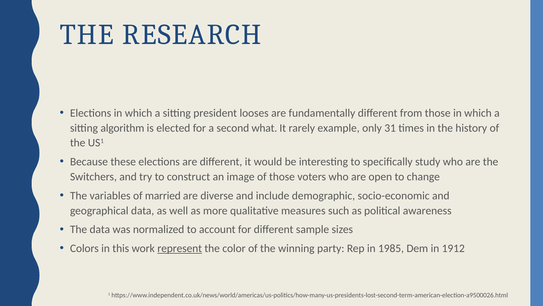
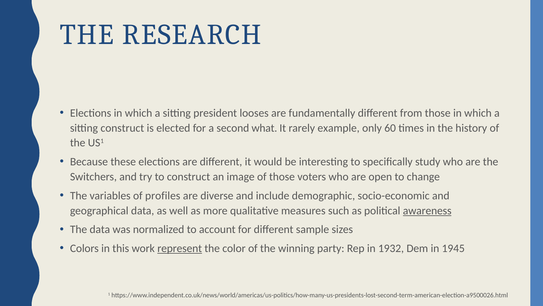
sitting algorithm: algorithm -> construct
31: 31 -> 60
married: married -> profiles
awareness underline: none -> present
1985: 1985 -> 1932
1912: 1912 -> 1945
